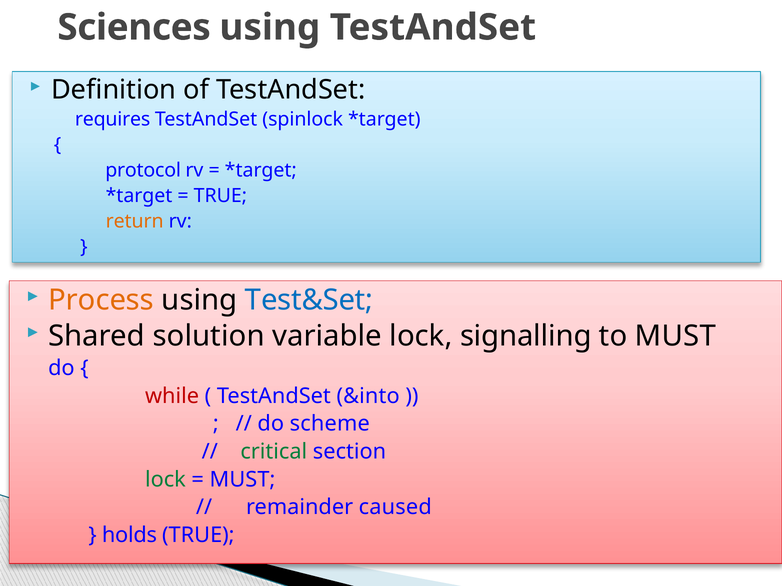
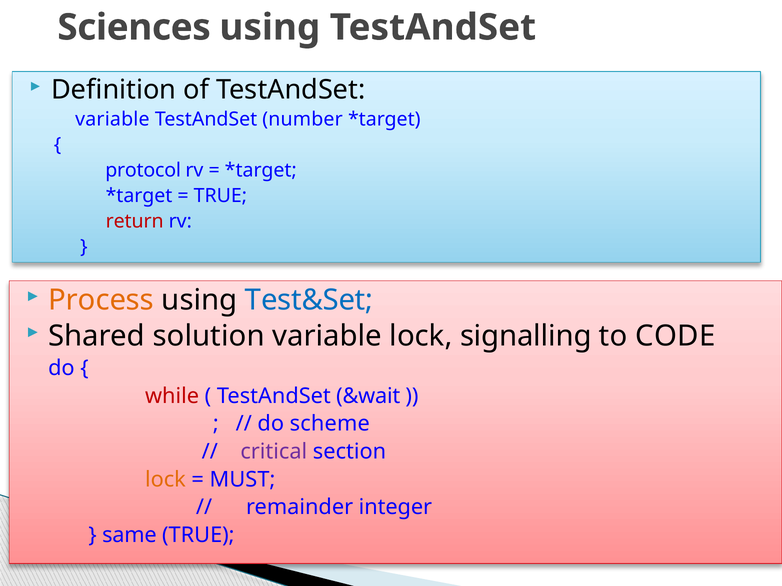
requires at (113, 119): requires -> variable
spinlock: spinlock -> number
return colour: orange -> red
to MUST: MUST -> CODE
&into: &into -> &wait
critical colour: green -> purple
lock at (165, 480) colour: green -> orange
caused: caused -> integer
holds: holds -> same
